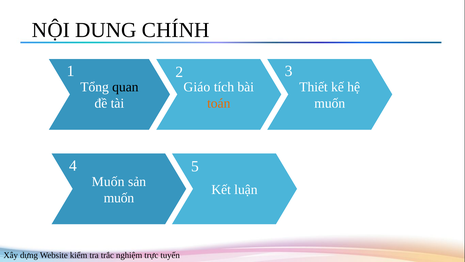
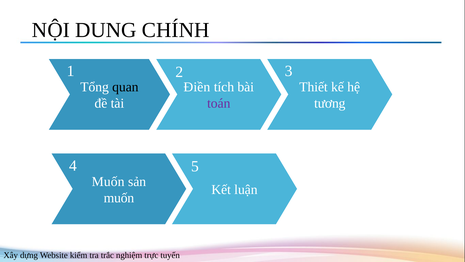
Giáo: Giáo -> Điền
toán colour: orange -> purple
muốn at (330, 103): muốn -> tương
